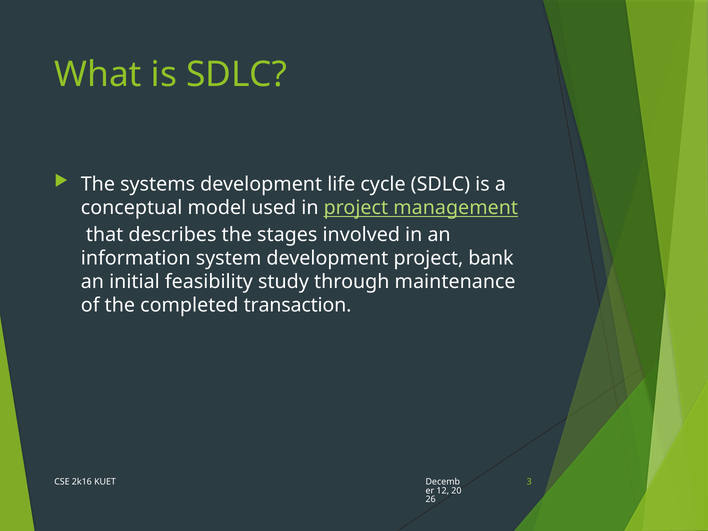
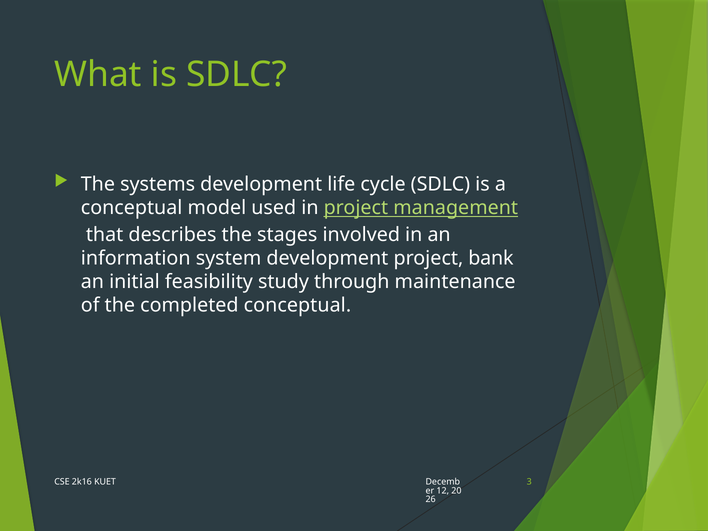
completed transaction: transaction -> conceptual
